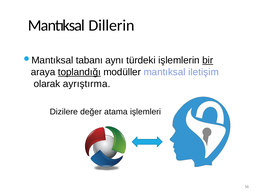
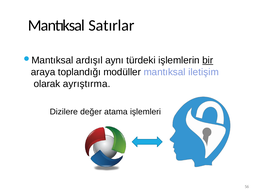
Dillerin: Dillerin -> Satırlar
tabanı: tabanı -> ardışıl
toplandığı underline: present -> none
